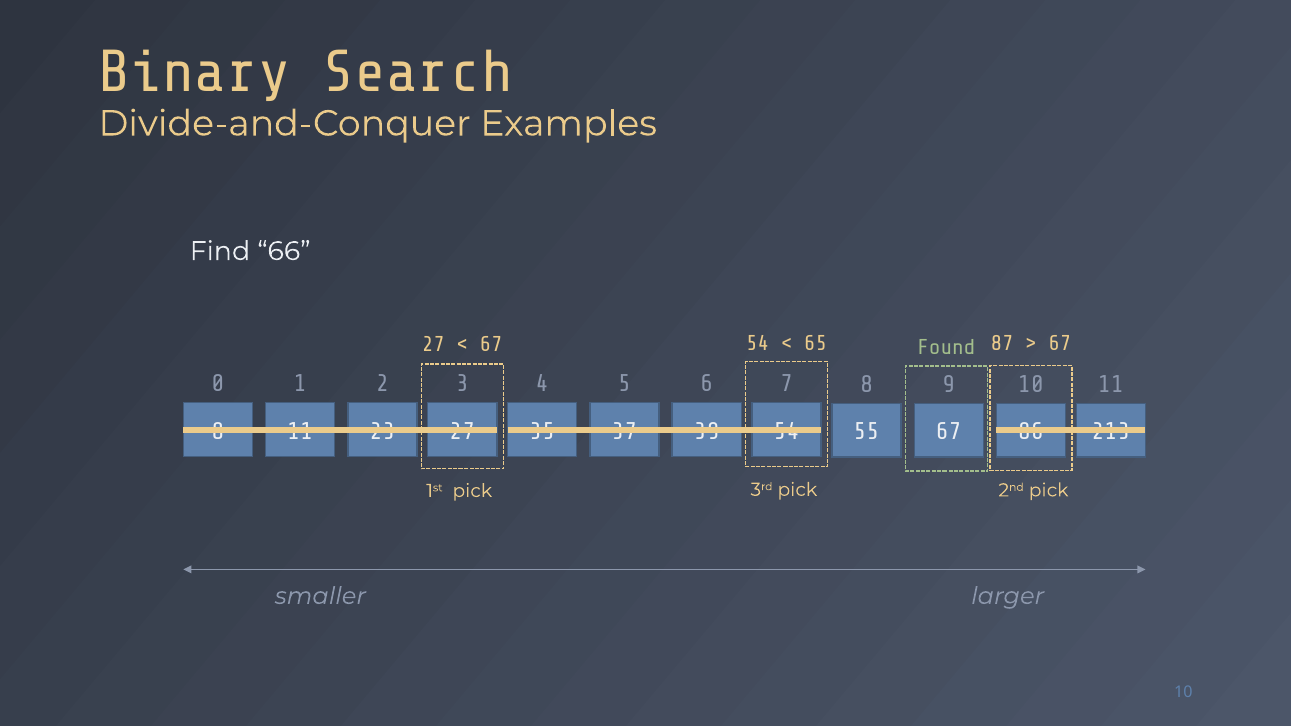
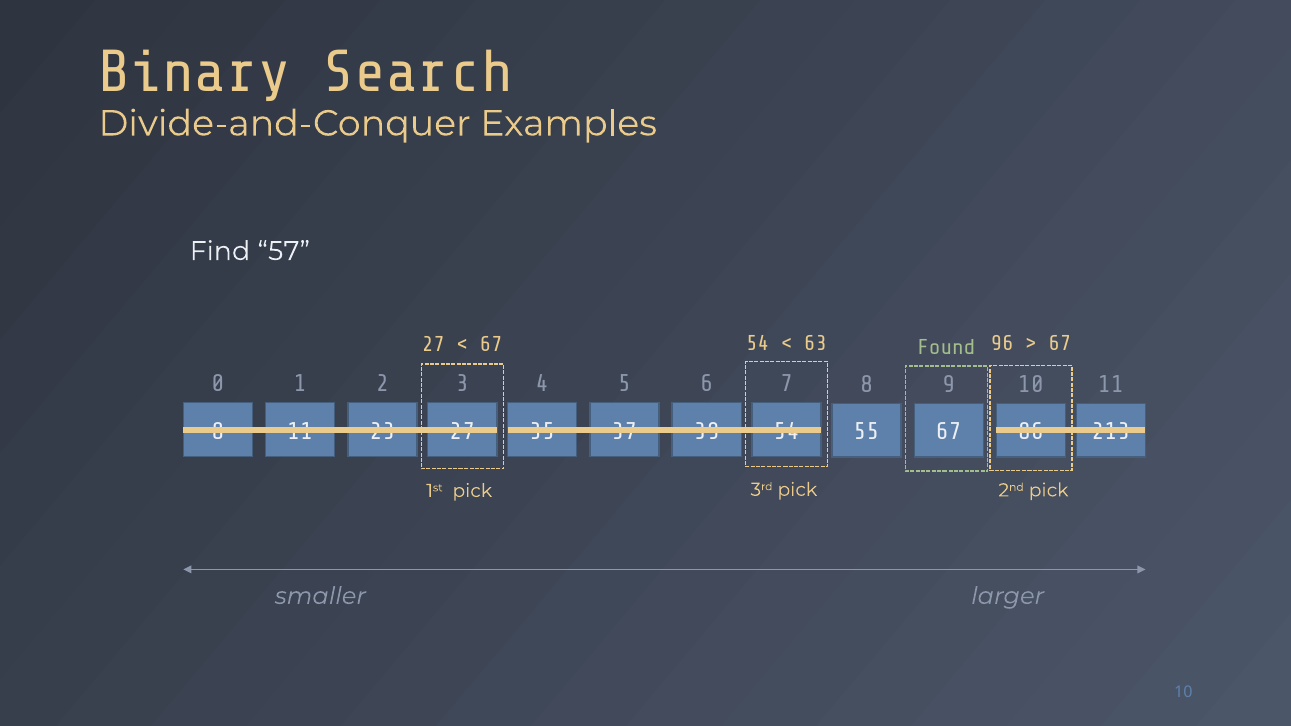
66: 66 -> 57
65: 65 -> 63
87: 87 -> 96
